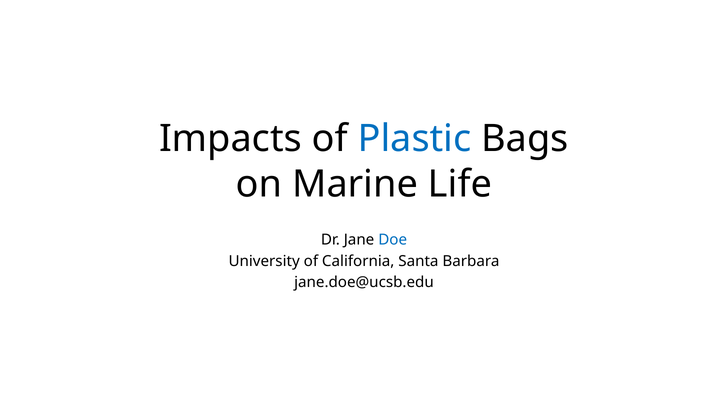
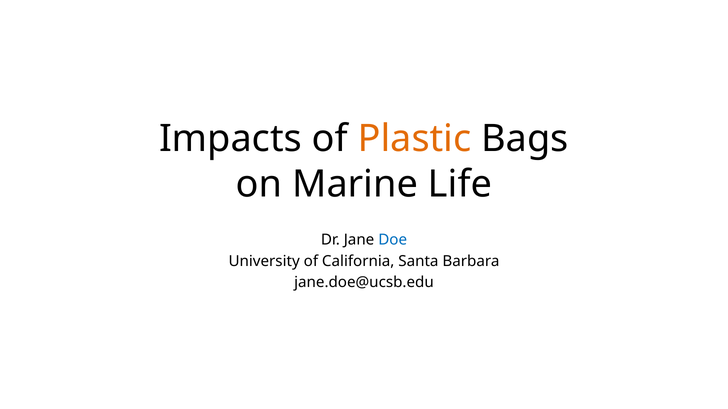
Plastic colour: blue -> orange
